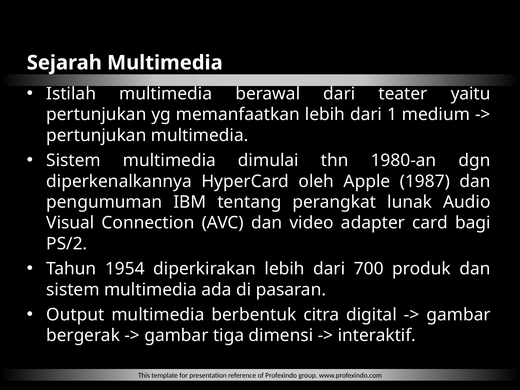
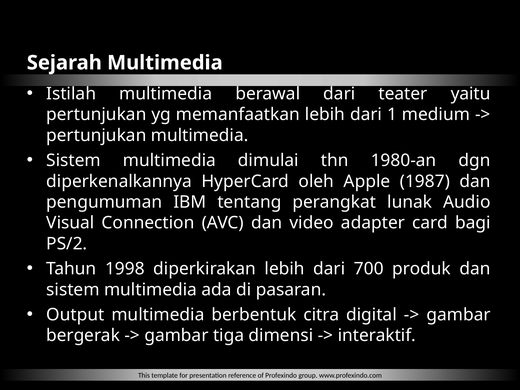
1954: 1954 -> 1998
